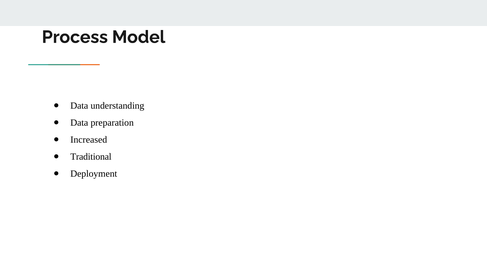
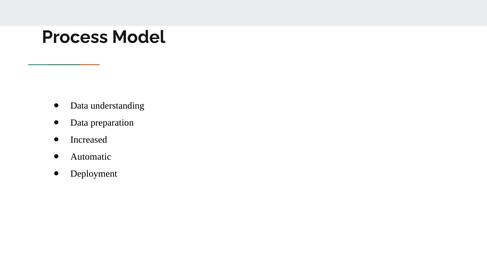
Traditional: Traditional -> Automatic
